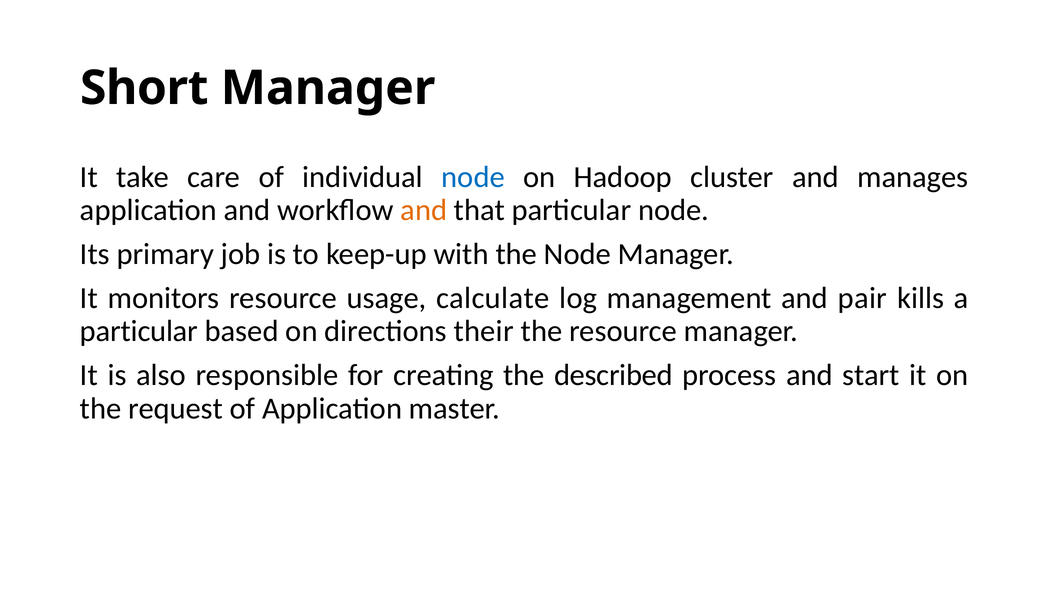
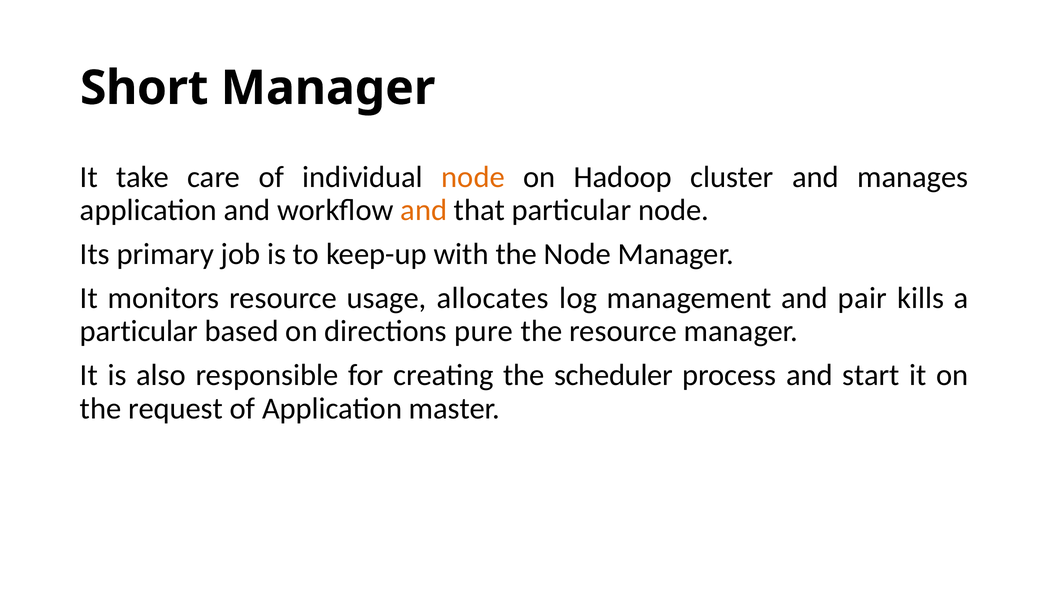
node at (473, 177) colour: blue -> orange
calculate: calculate -> allocates
their: their -> pure
described: described -> scheduler
